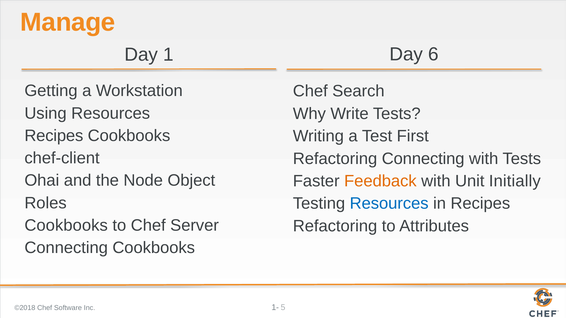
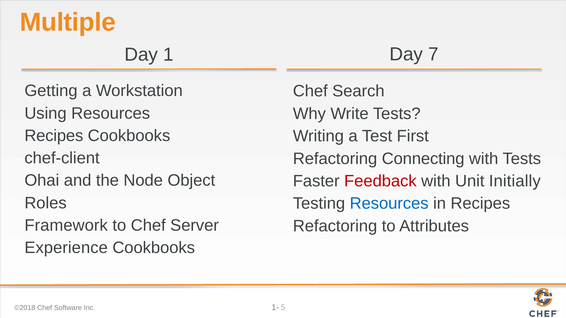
Manage: Manage -> Multiple
6: 6 -> 7
Feedback colour: orange -> red
Cookbooks at (66, 226): Cookbooks -> Framework
Connecting at (66, 248): Connecting -> Experience
